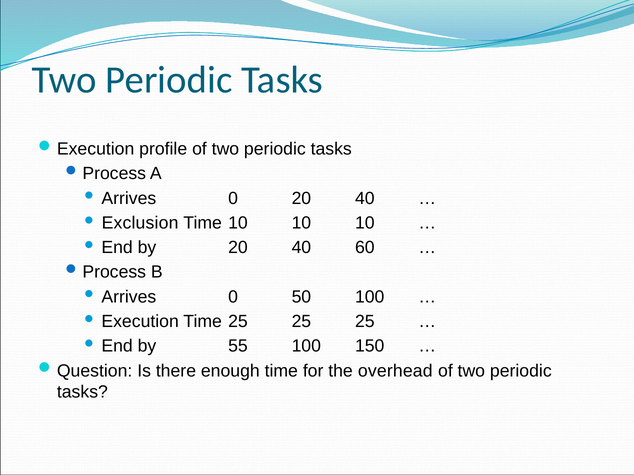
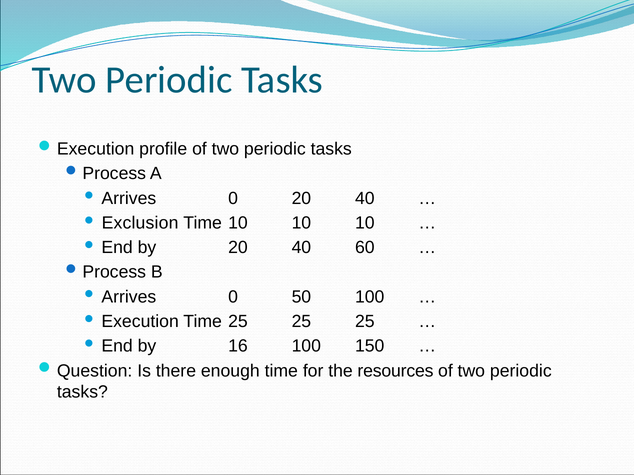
55: 55 -> 16
overhead: overhead -> resources
